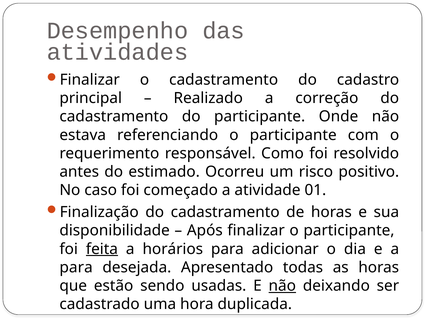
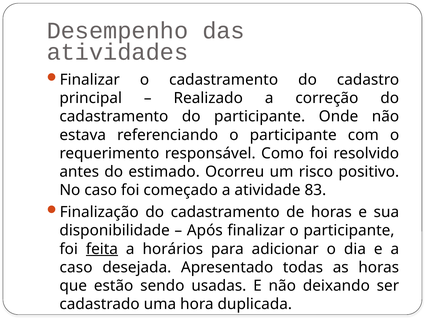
01: 01 -> 83
para at (76, 267): para -> caso
não at (282, 286) underline: present -> none
